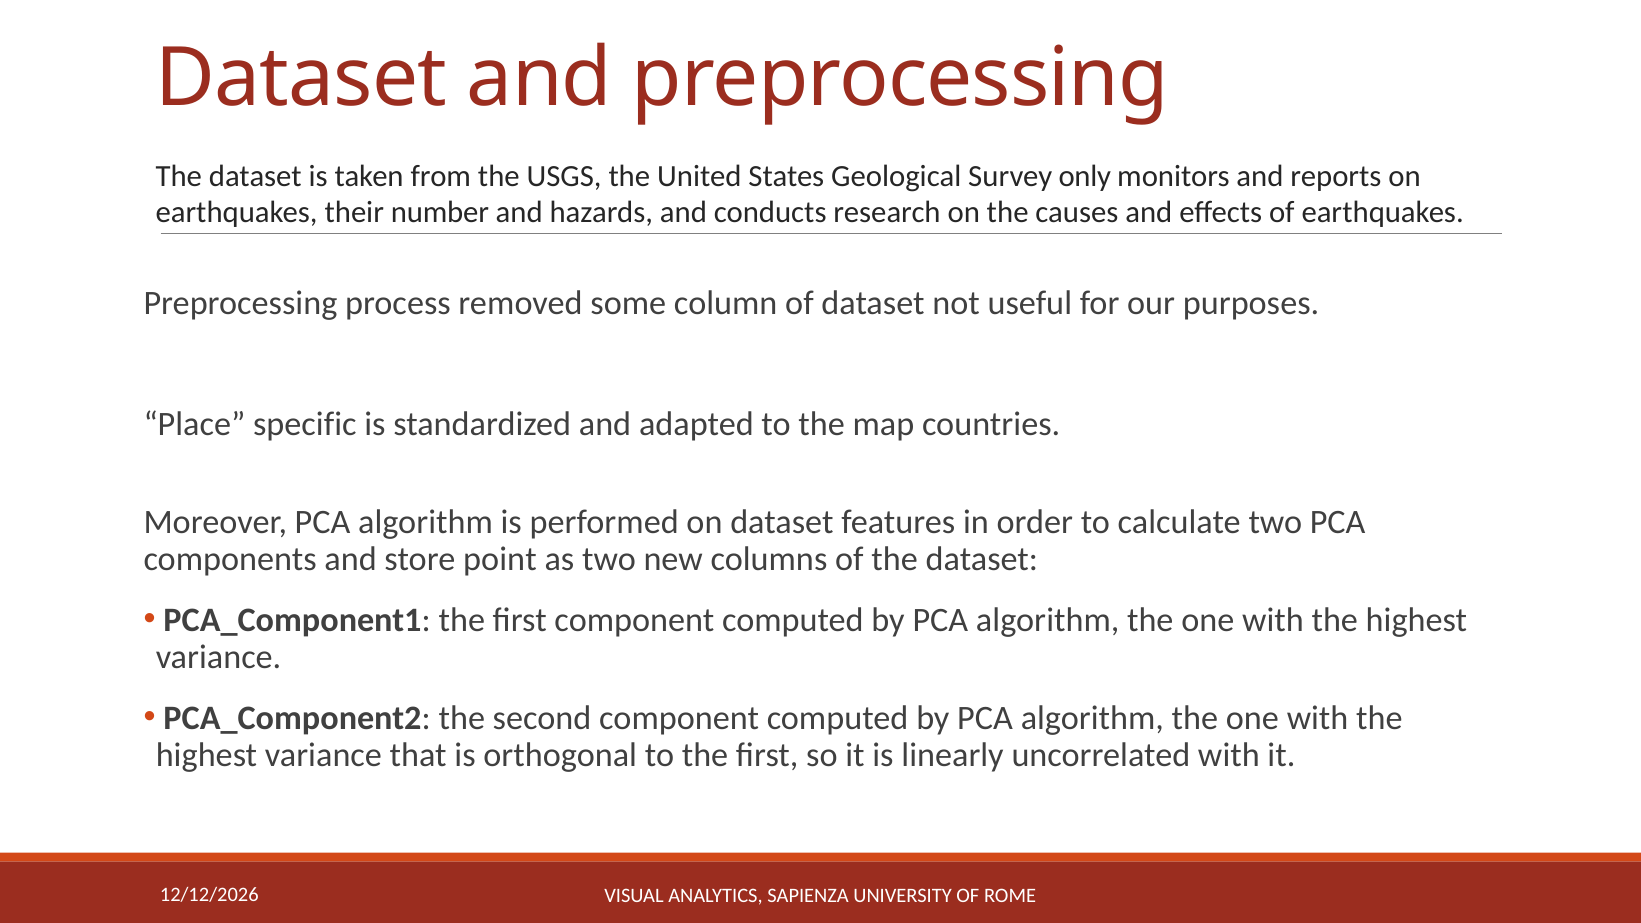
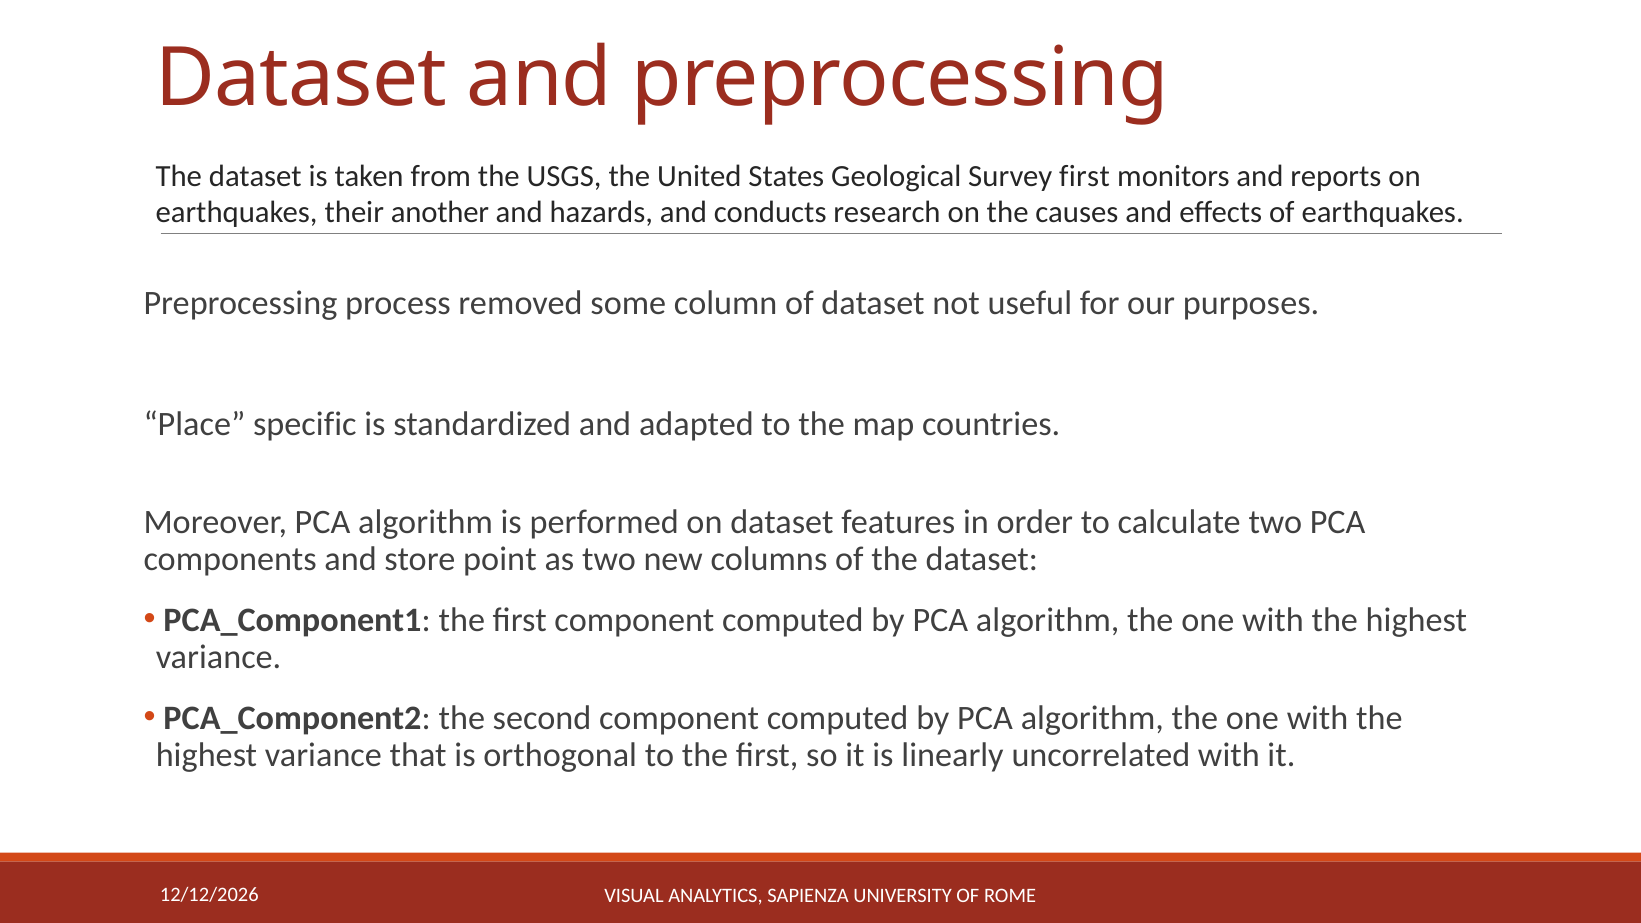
Survey only: only -> first
number: number -> another
